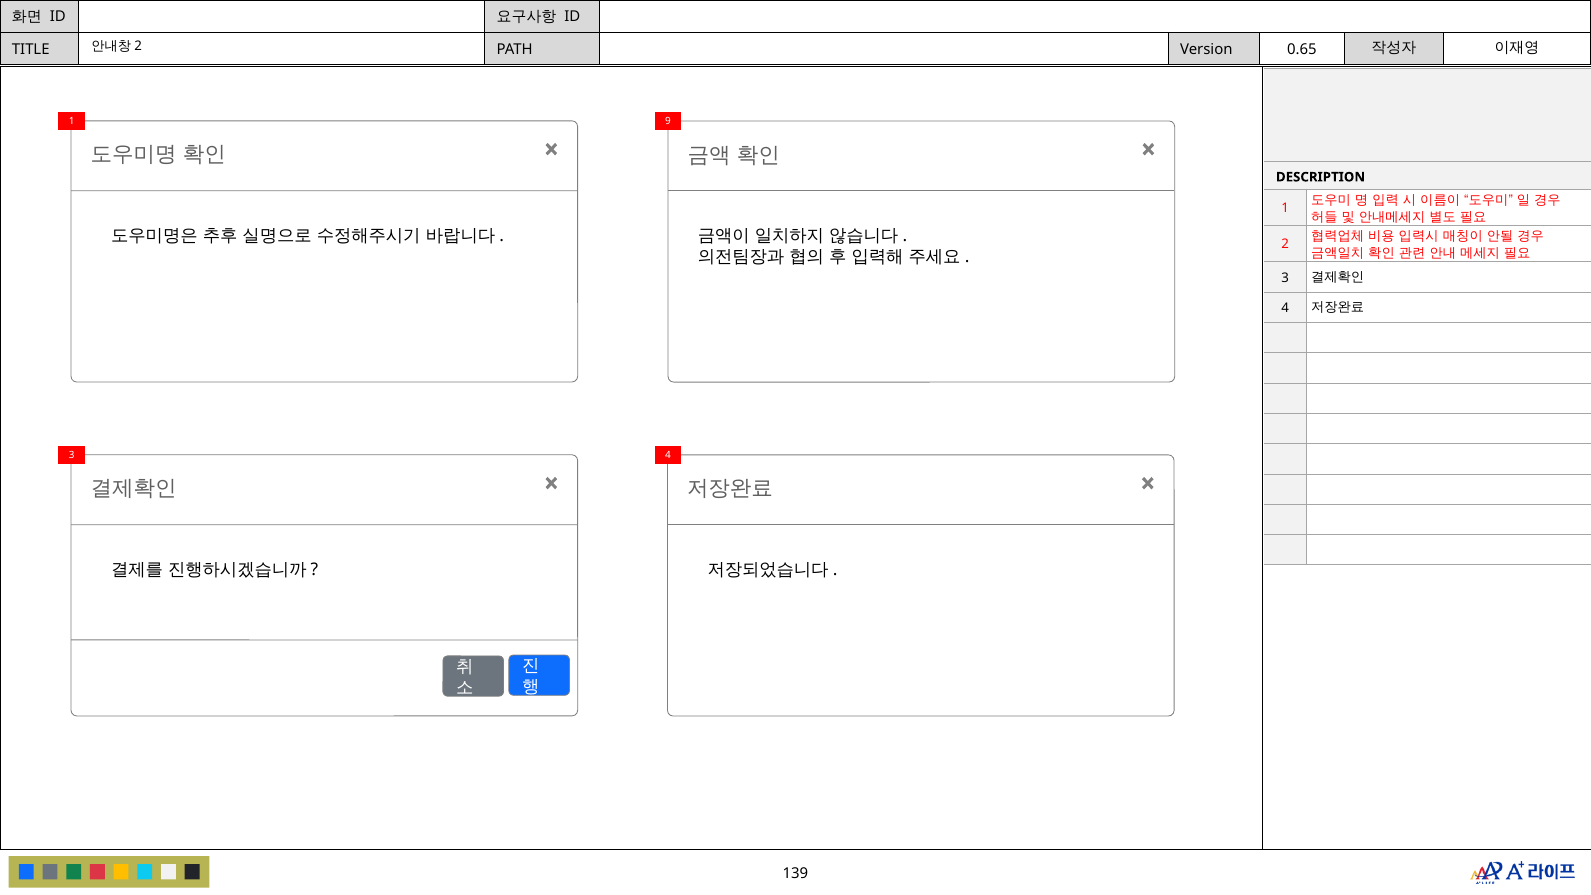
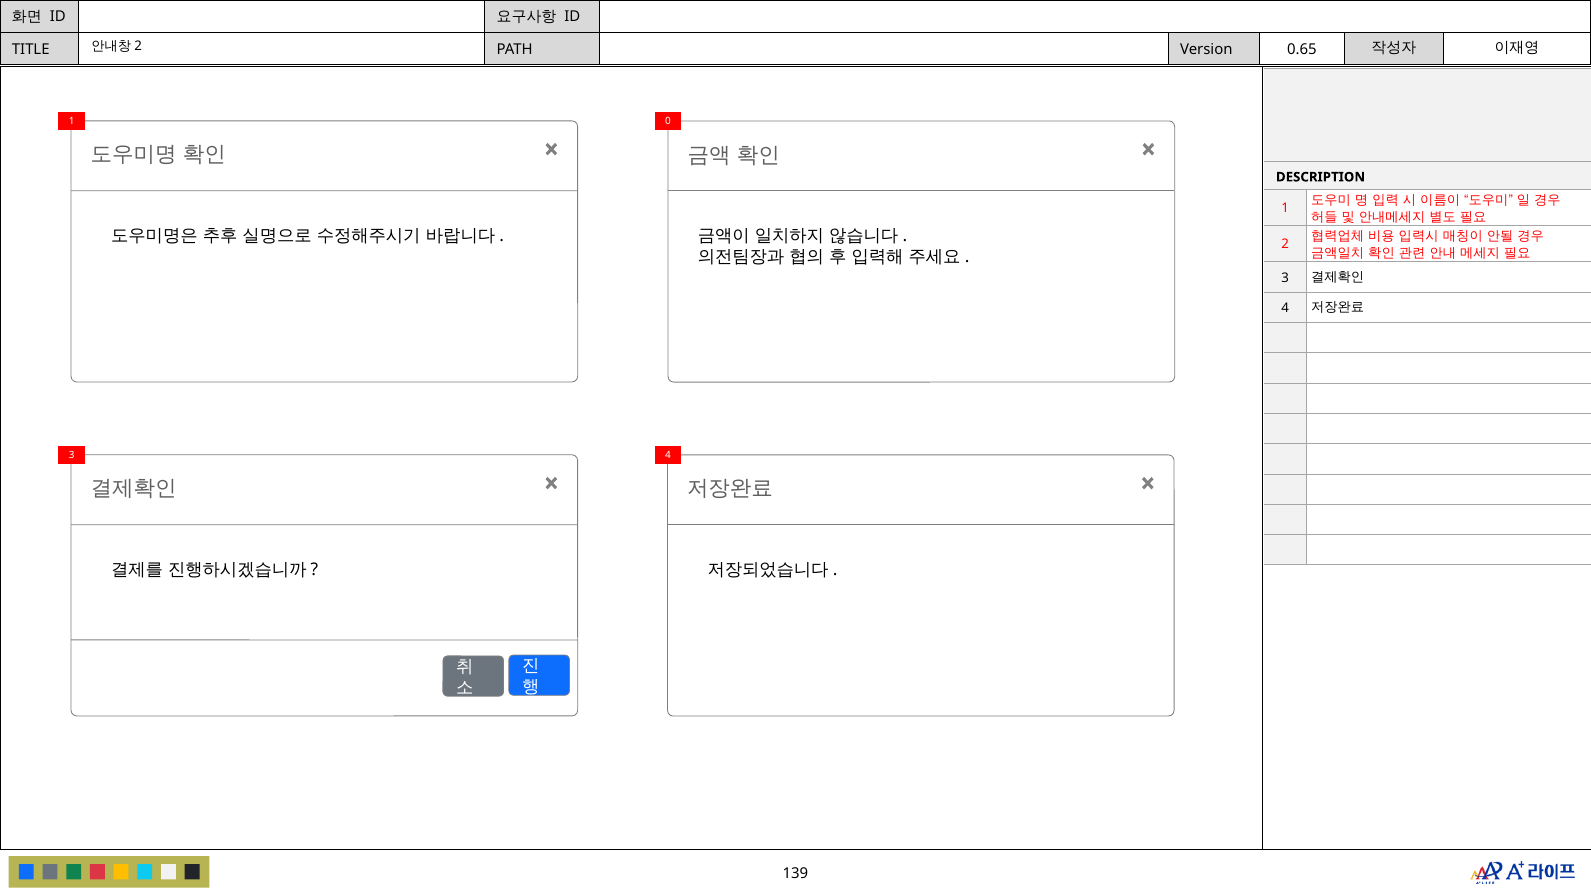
9: 9 -> 0
